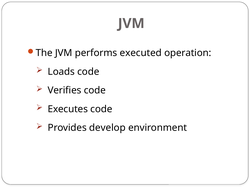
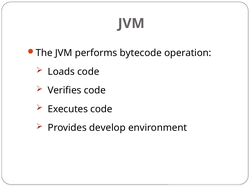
executed: executed -> bytecode
